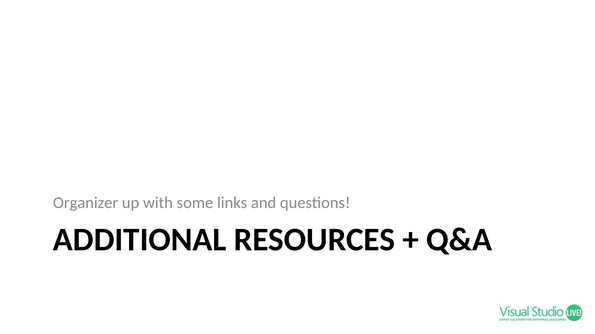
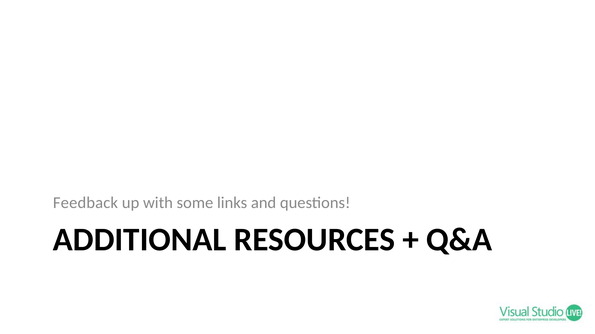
Organizer: Organizer -> Feedback
